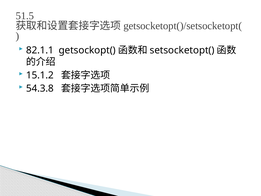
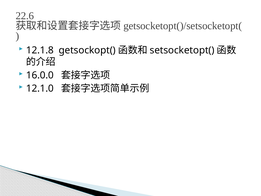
51.5: 51.5 -> 22.6
82.1.1: 82.1.1 -> 12.1.8
15.1.2: 15.1.2 -> 16.0.0
54.3.8: 54.3.8 -> 12.1.0
